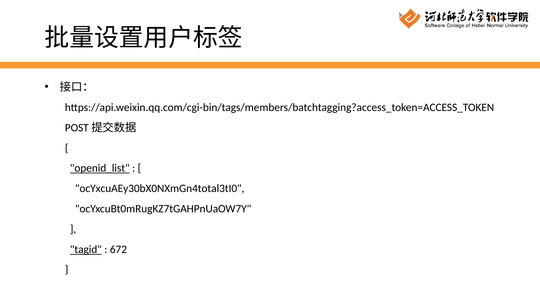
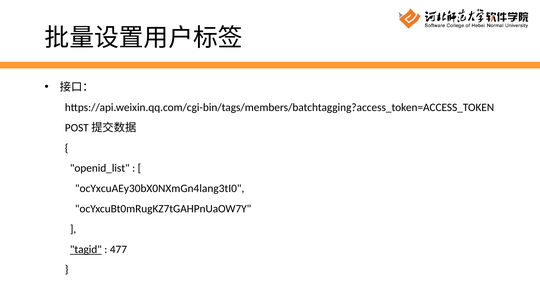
openid_list underline: present -> none
ocYxcuAEy30bX0NXmGn4total3tI0: ocYxcuAEy30bX0NXmGn4total3tI0 -> ocYxcuAEy30bX0NXmGn4lang3tI0
672: 672 -> 477
